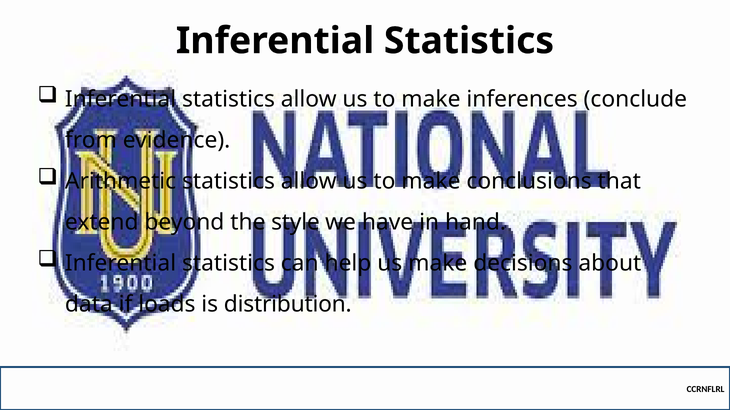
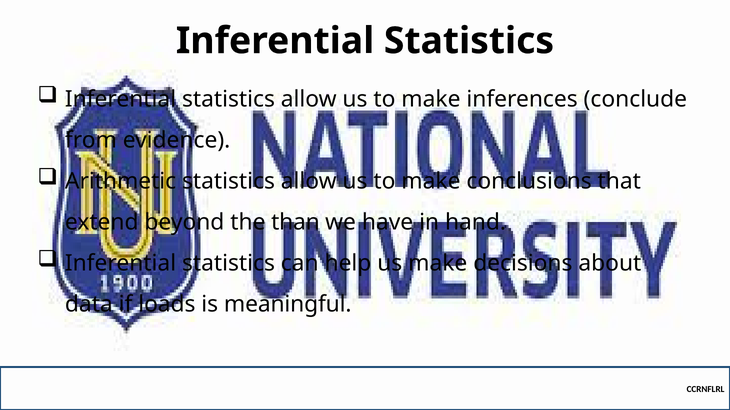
style: style -> than
distribution: distribution -> meaningful
